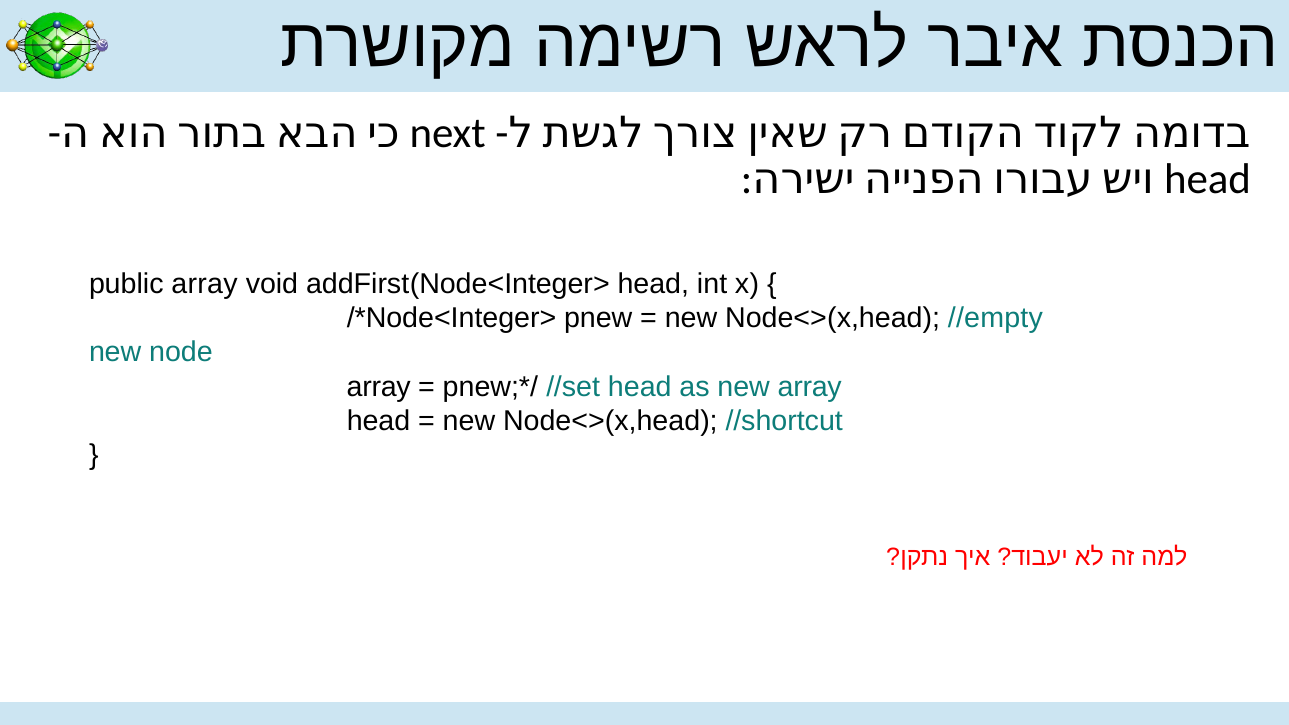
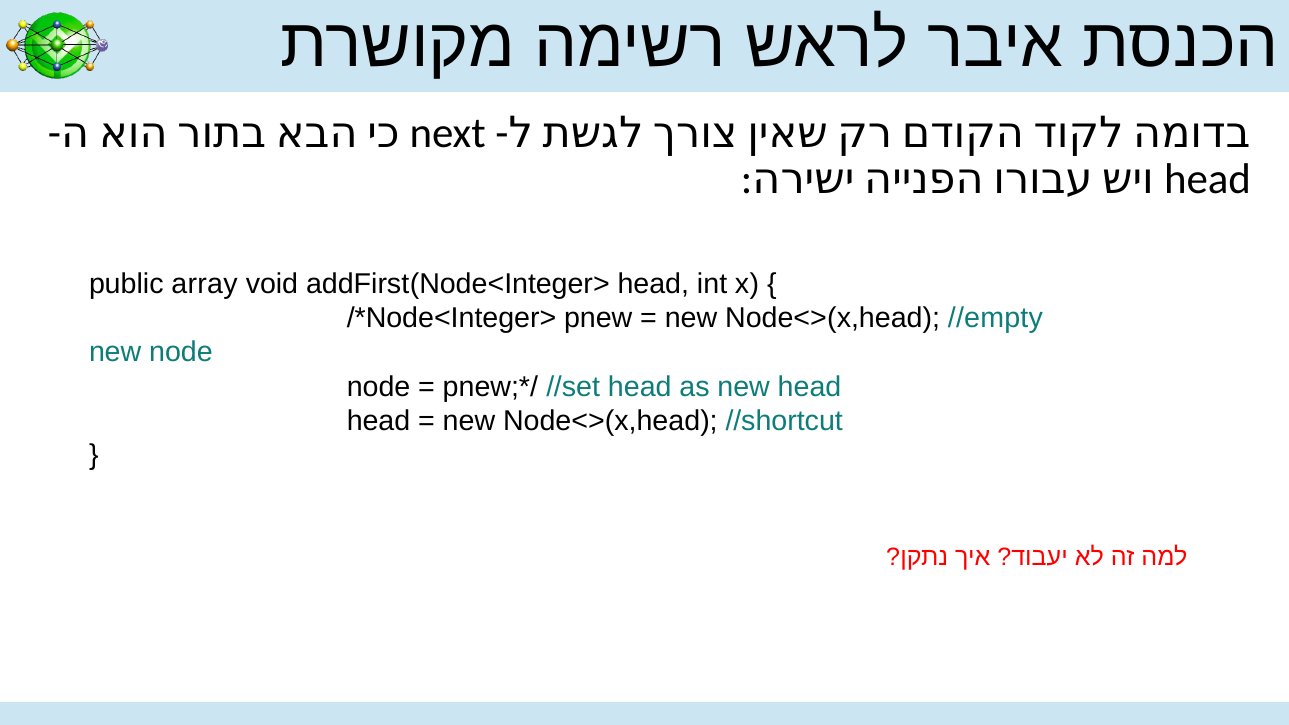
array at (379, 387): array -> node
new array: array -> head
